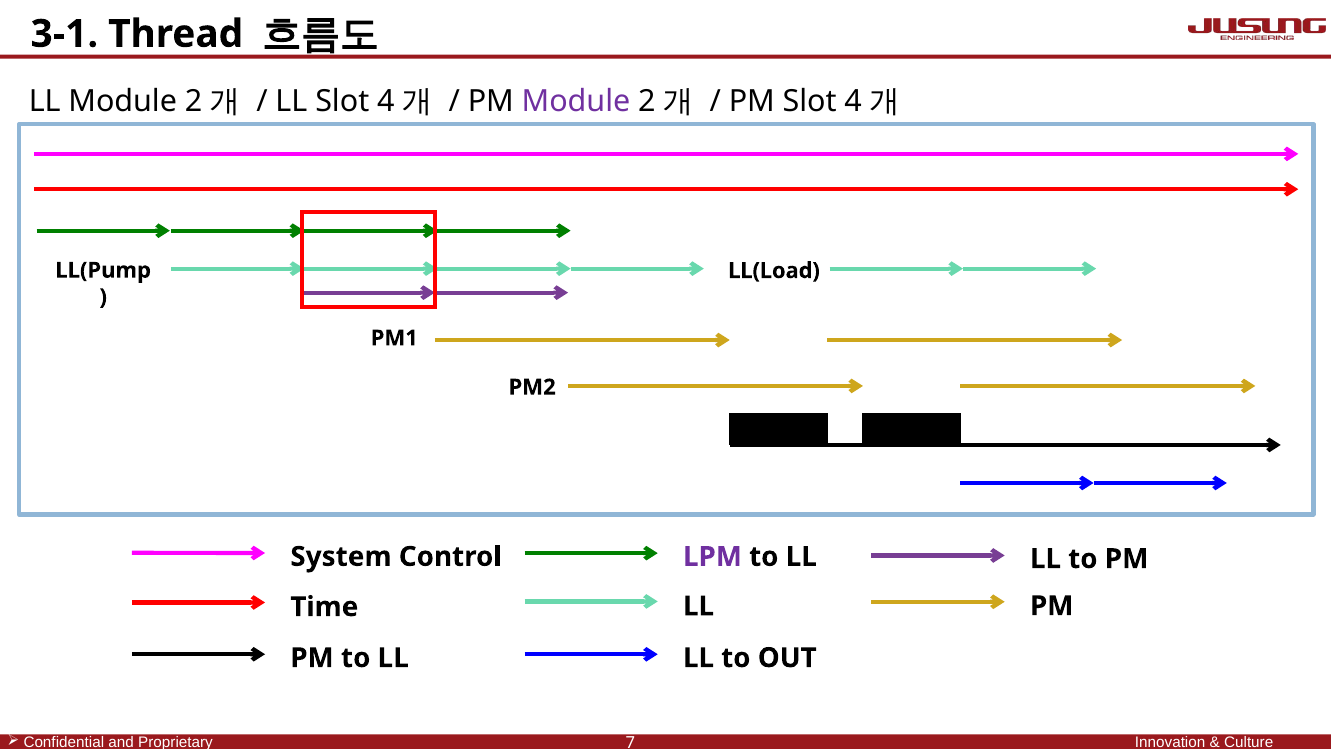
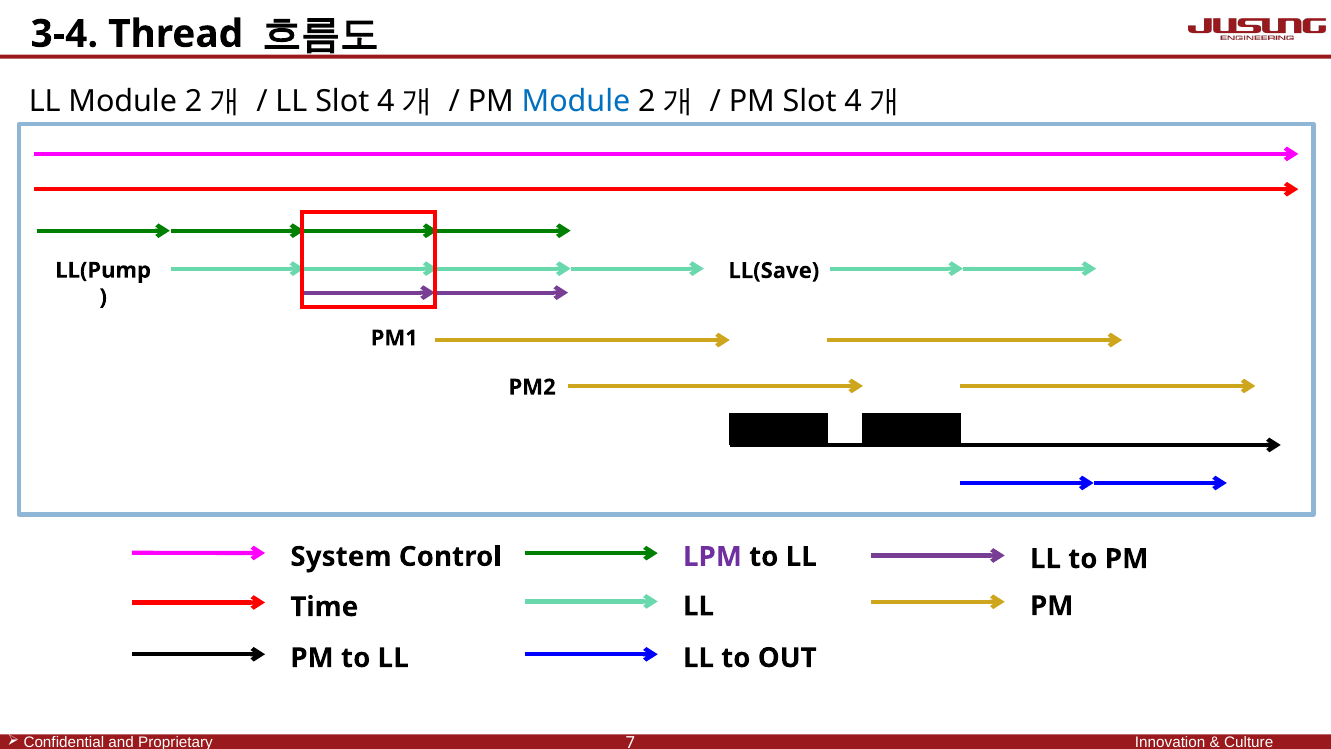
3-1: 3-1 -> 3-4
Module at (576, 102) colour: purple -> blue
LL(Load: LL(Load -> LL(Save
